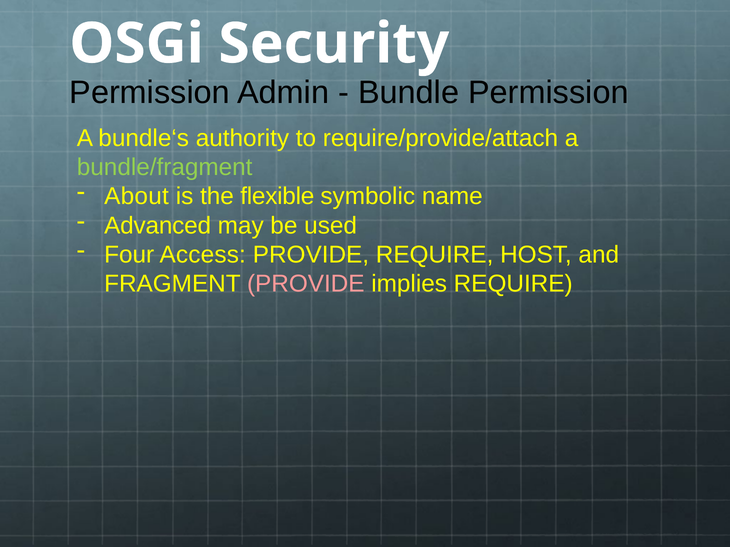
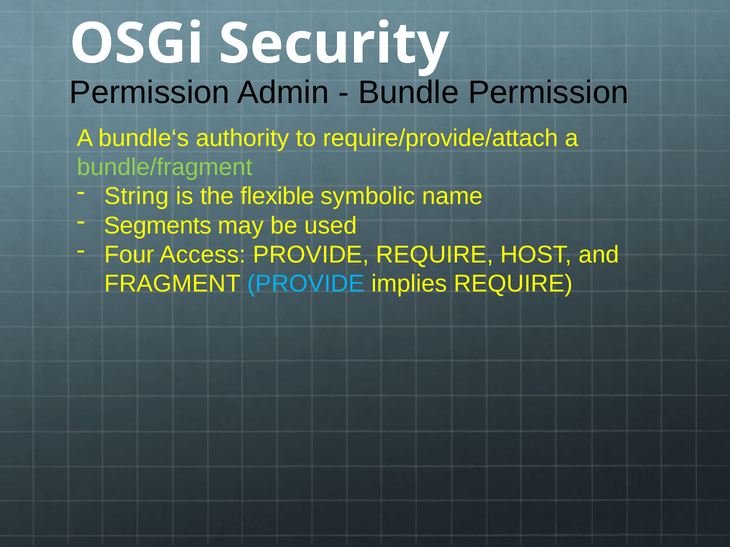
About: About -> String
Advanced: Advanced -> Segments
PROVIDE at (306, 284) colour: pink -> light blue
